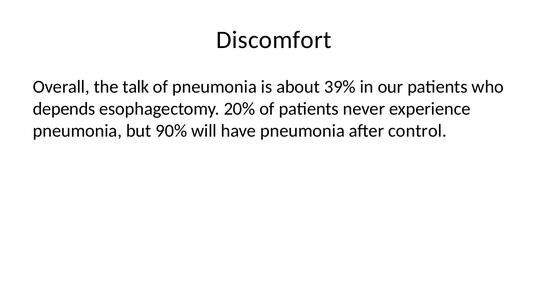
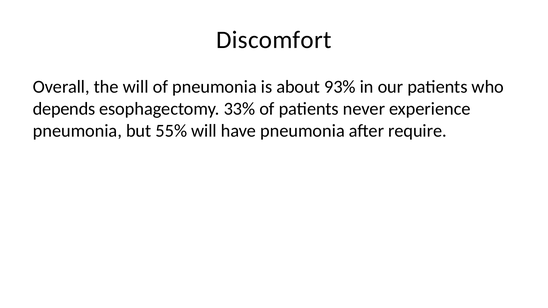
the talk: talk -> will
39%: 39% -> 93%
20%: 20% -> 33%
90%: 90% -> 55%
control: control -> require
